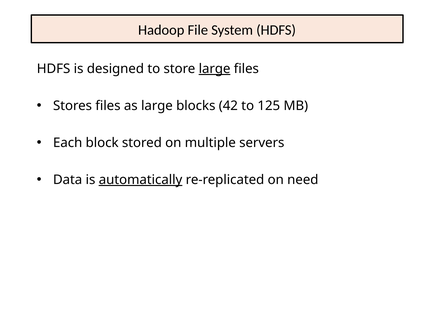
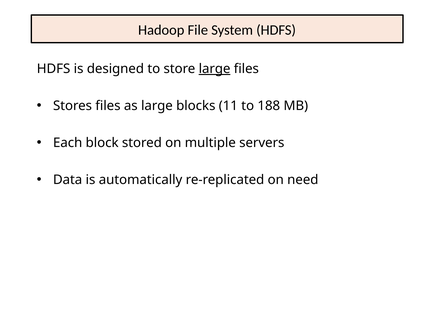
42: 42 -> 11
125: 125 -> 188
automatically underline: present -> none
